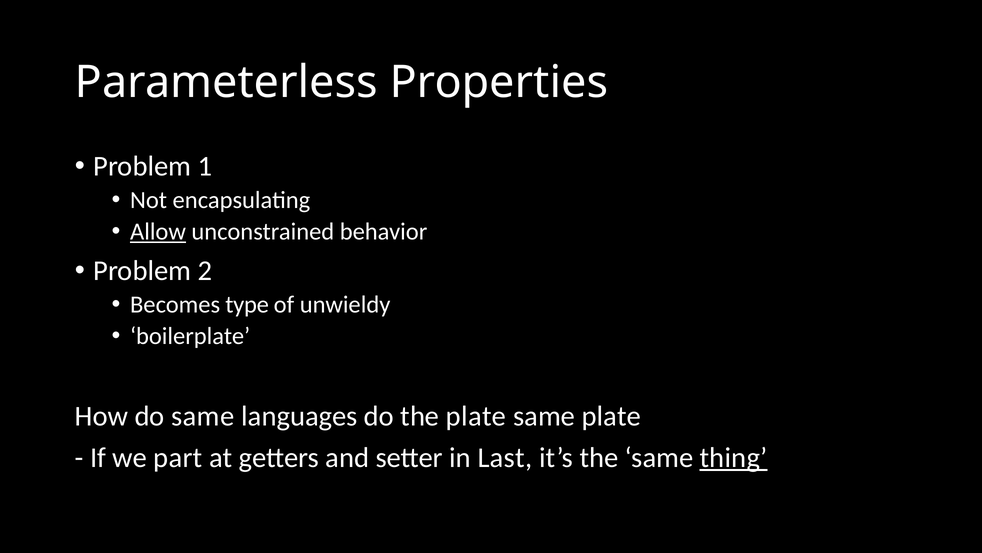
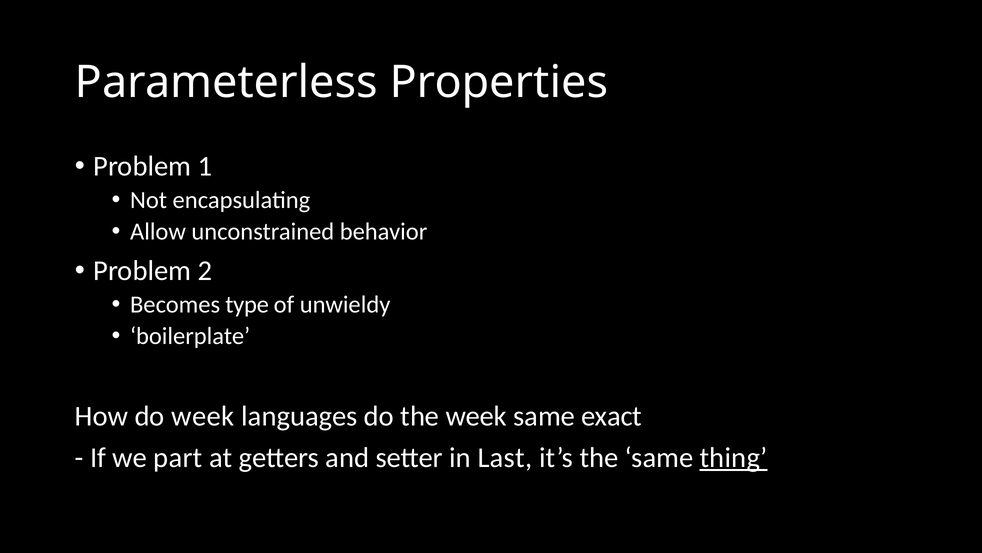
Allow underline: present -> none
do same: same -> week
the plate: plate -> week
same plate: plate -> exact
